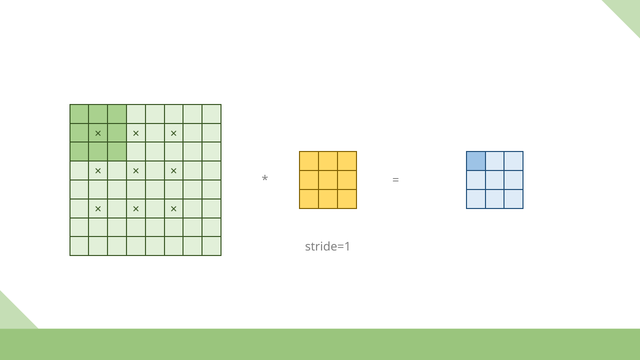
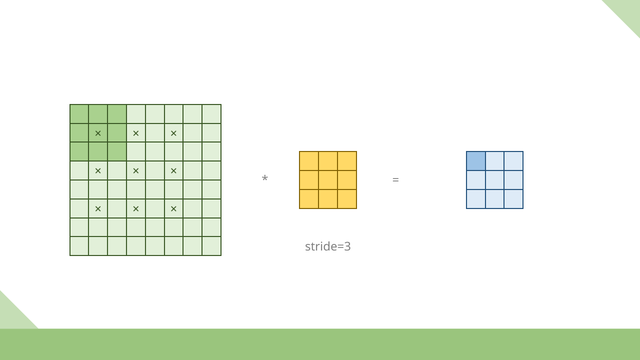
stride=1: stride=1 -> stride=3
